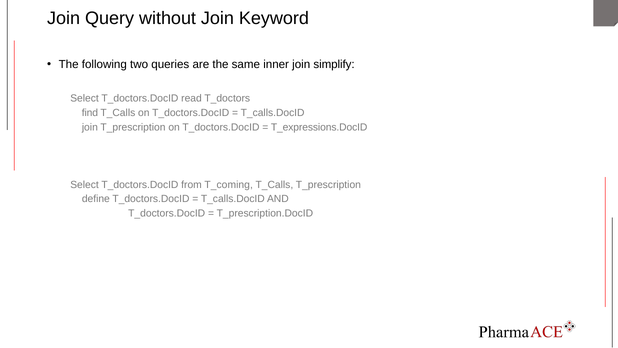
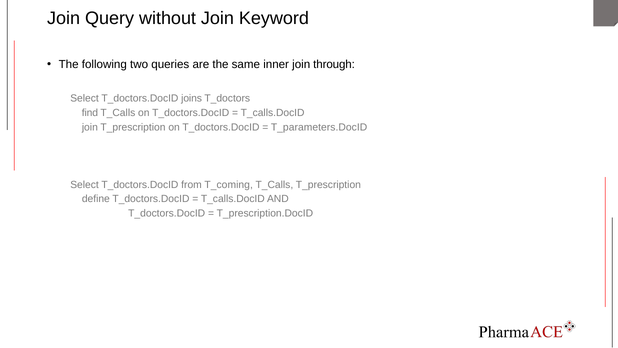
simplify: simplify -> through
read: read -> joins
T_expressions.DocID: T_expressions.DocID -> T_parameters.DocID
